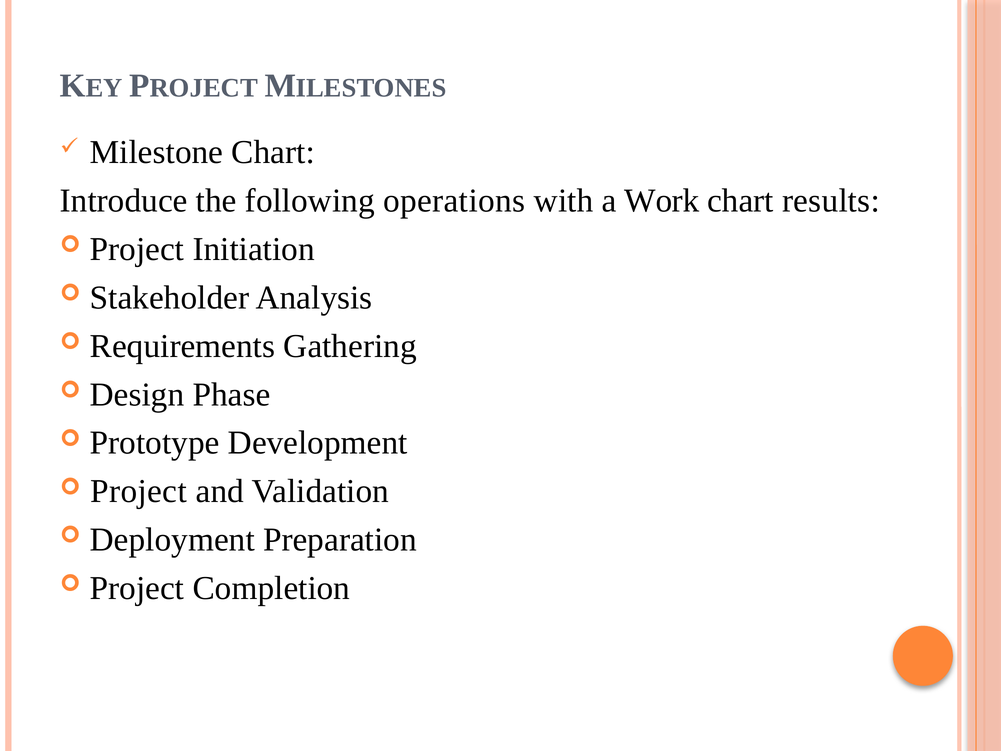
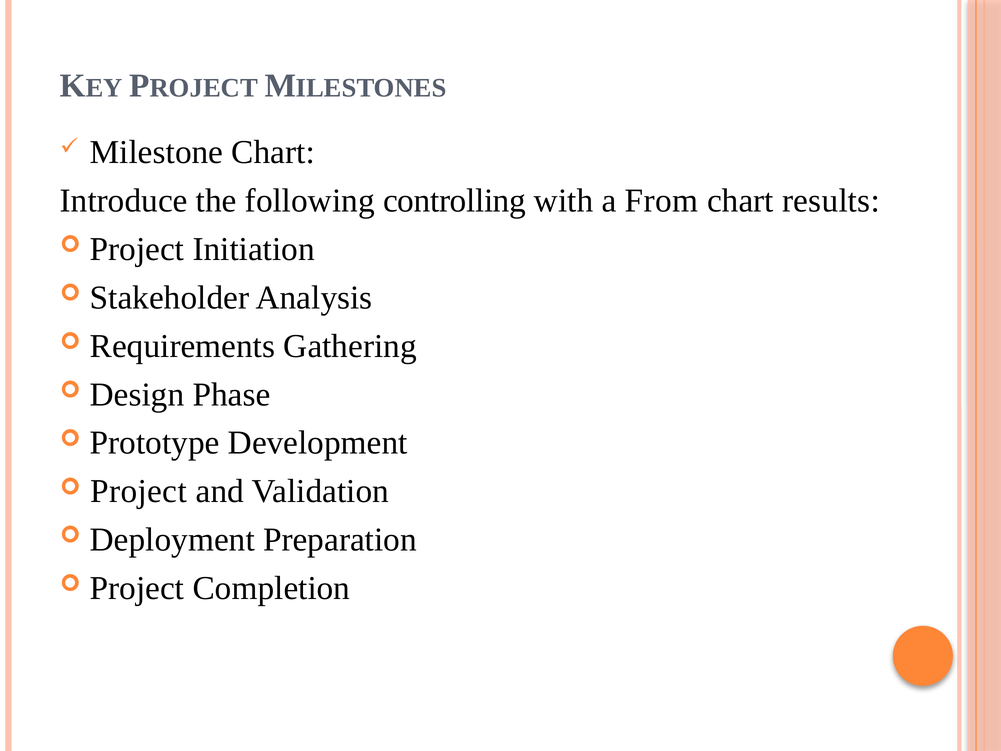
operations: operations -> controlling
Work: Work -> From
